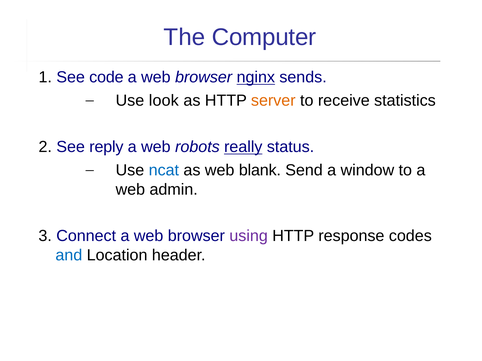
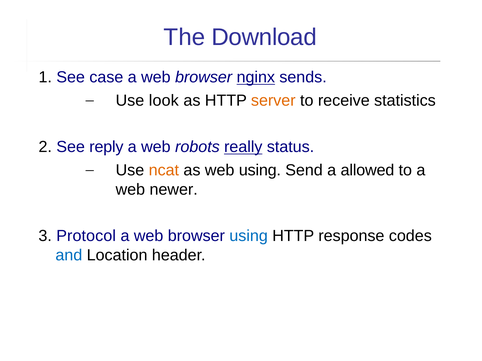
Computer: Computer -> Download
code: code -> case
ncat colour: blue -> orange
web blank: blank -> using
window: window -> allowed
admin: admin -> newer
Connect: Connect -> Protocol
using at (249, 236) colour: purple -> blue
